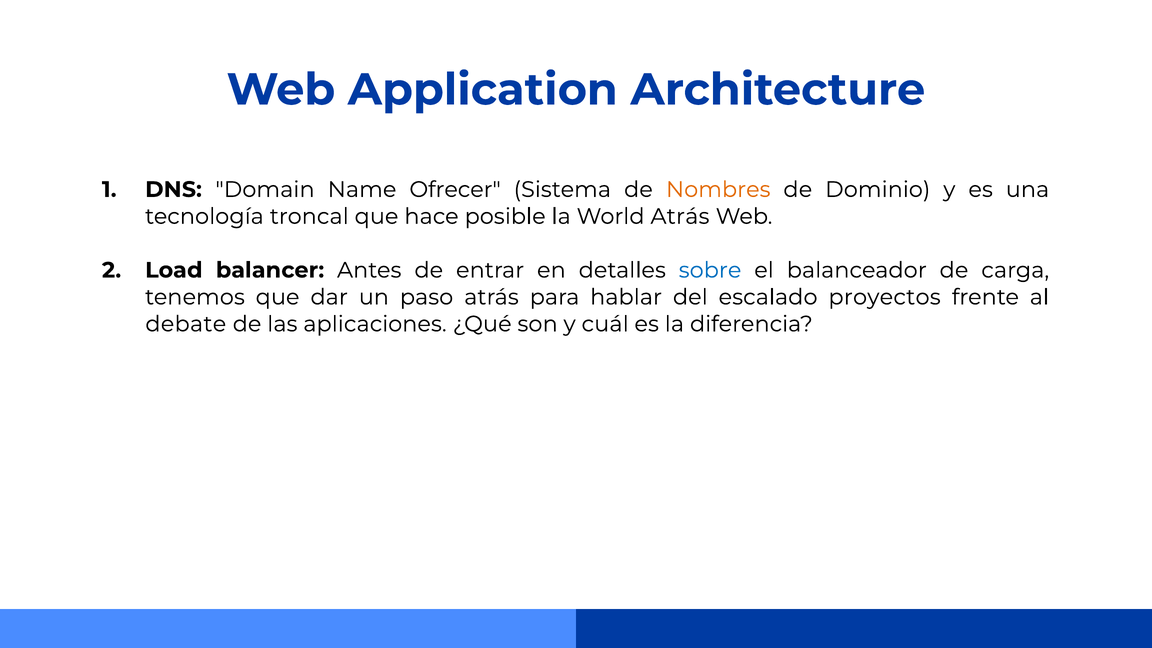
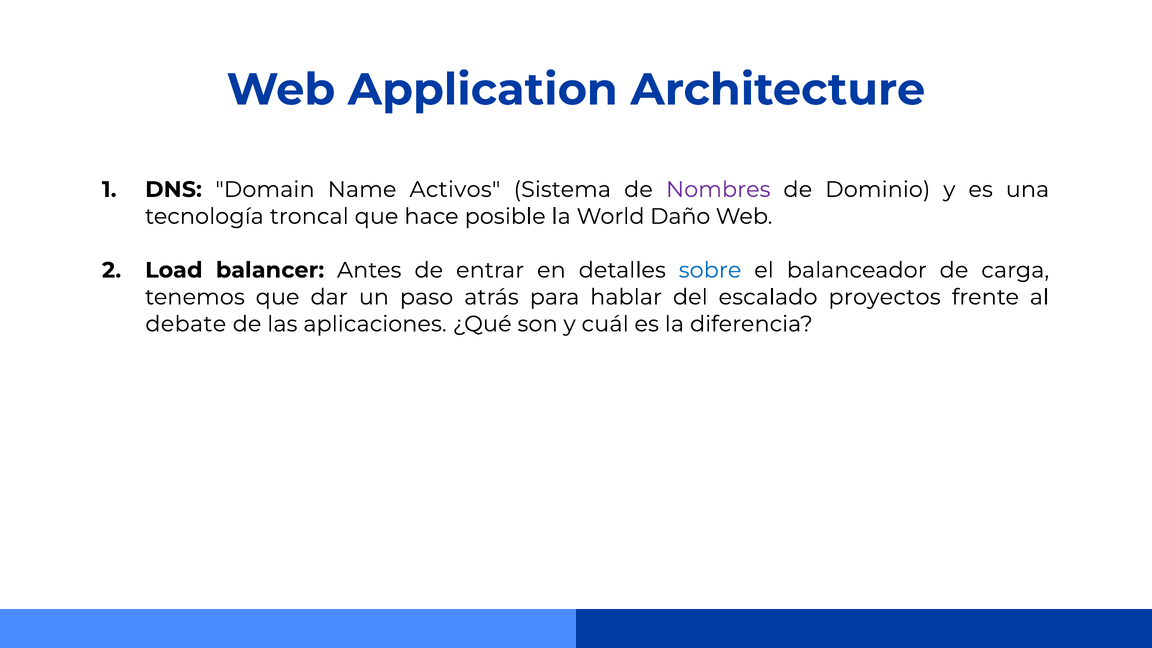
Ofrecer: Ofrecer -> Activos
Nombres colour: orange -> purple
World Atrás: Atrás -> Daño
